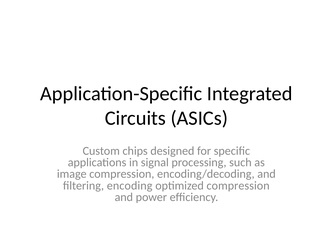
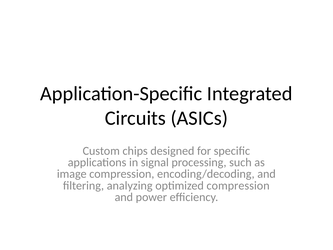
encoding: encoding -> analyzing
